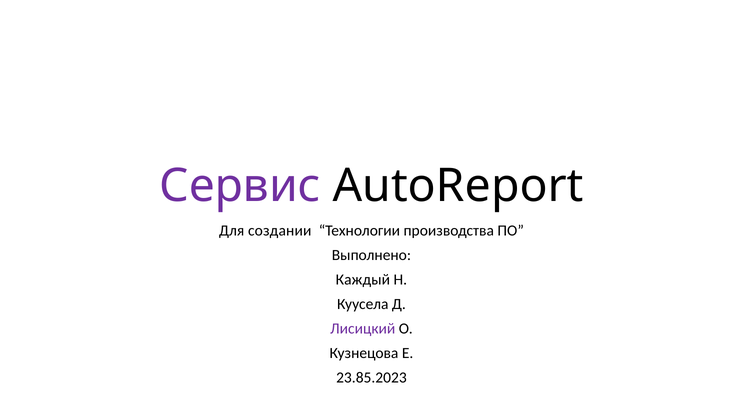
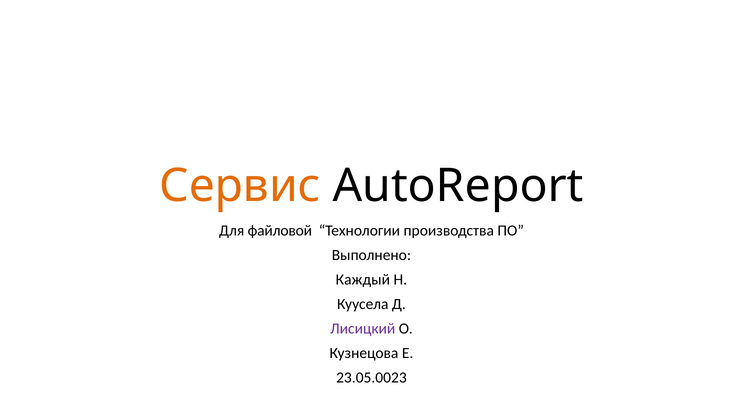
Сервис colour: purple -> orange
создании: создании -> файловой
23.85.2023: 23.85.2023 -> 23.05.0023
